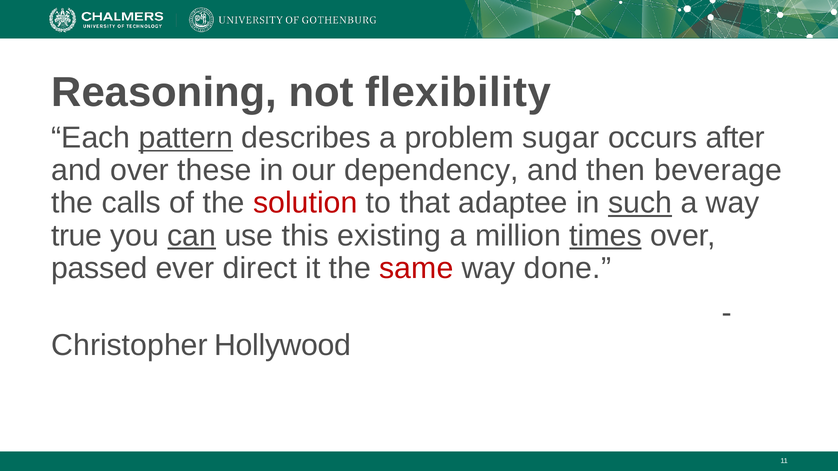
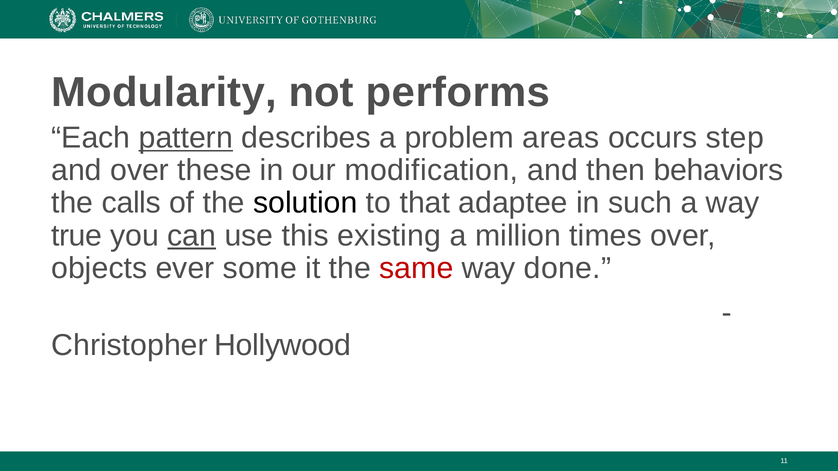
Reasoning: Reasoning -> Modularity
flexibility: flexibility -> performs
sugar: sugar -> areas
after: after -> step
dependency: dependency -> modification
beverage: beverage -> behaviors
solution colour: red -> black
such underline: present -> none
times underline: present -> none
passed: passed -> objects
direct: direct -> some
